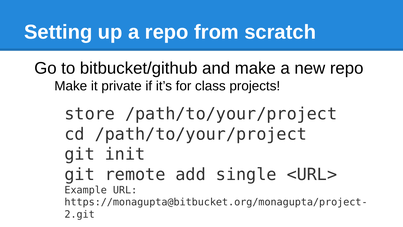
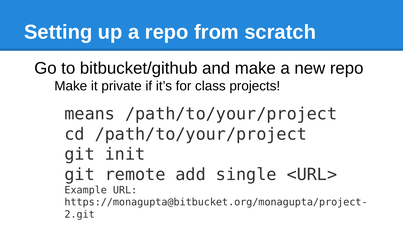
store: store -> means
